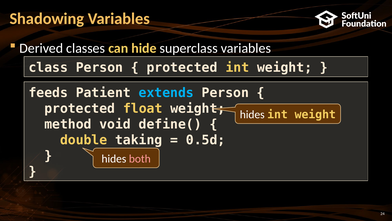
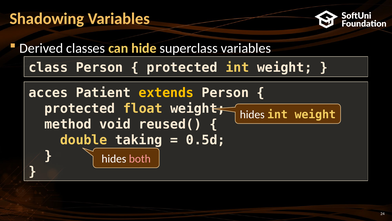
feeds: feeds -> acces
extends colour: light blue -> yellow
define(: define( -> reused(
